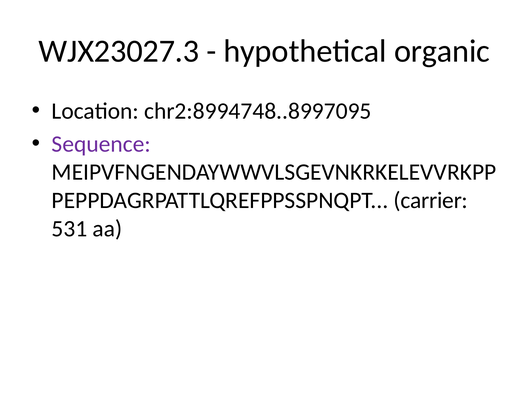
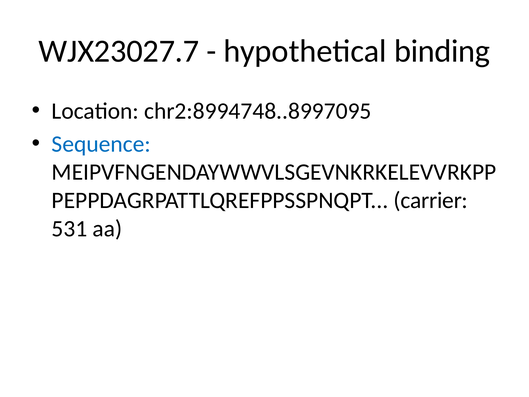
WJX23027.3: WJX23027.3 -> WJX23027.7
organic: organic -> binding
Sequence colour: purple -> blue
